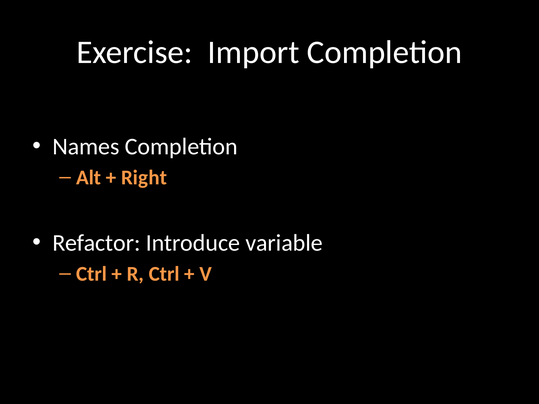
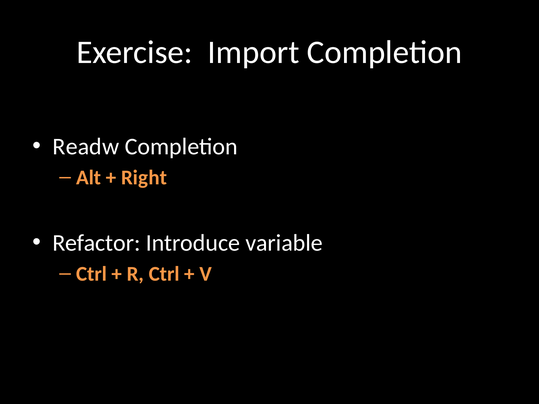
Names: Names -> Readw
